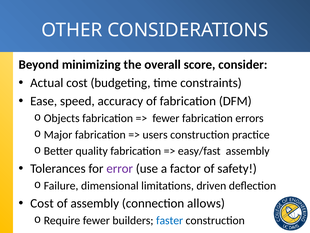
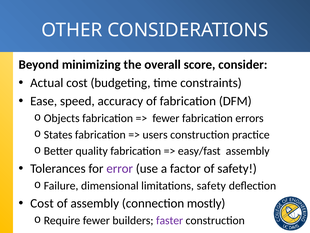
Major: Major -> States
limitations driven: driven -> safety
allows: allows -> mostly
faster colour: blue -> purple
